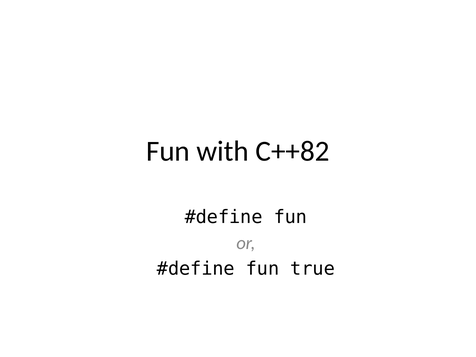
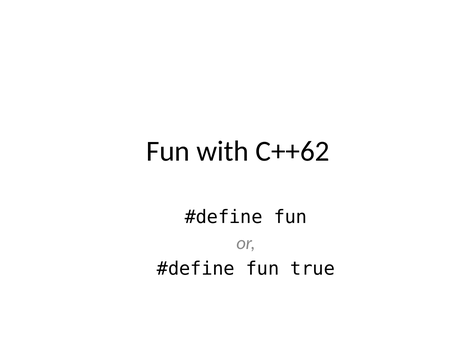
C++82: C++82 -> C++62
